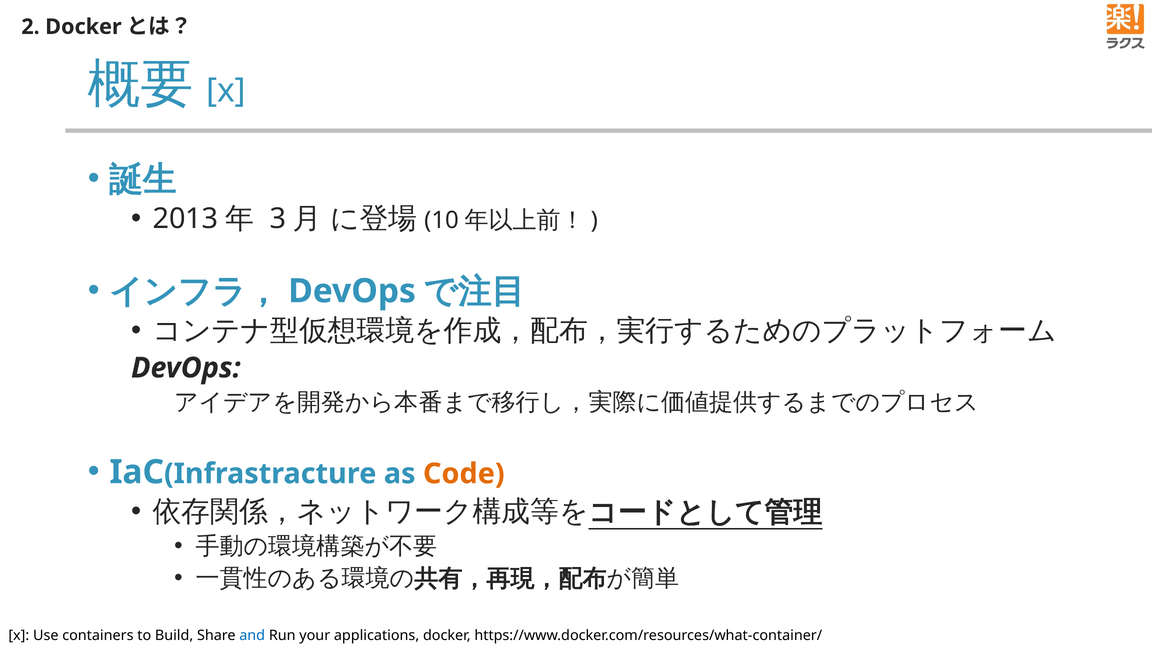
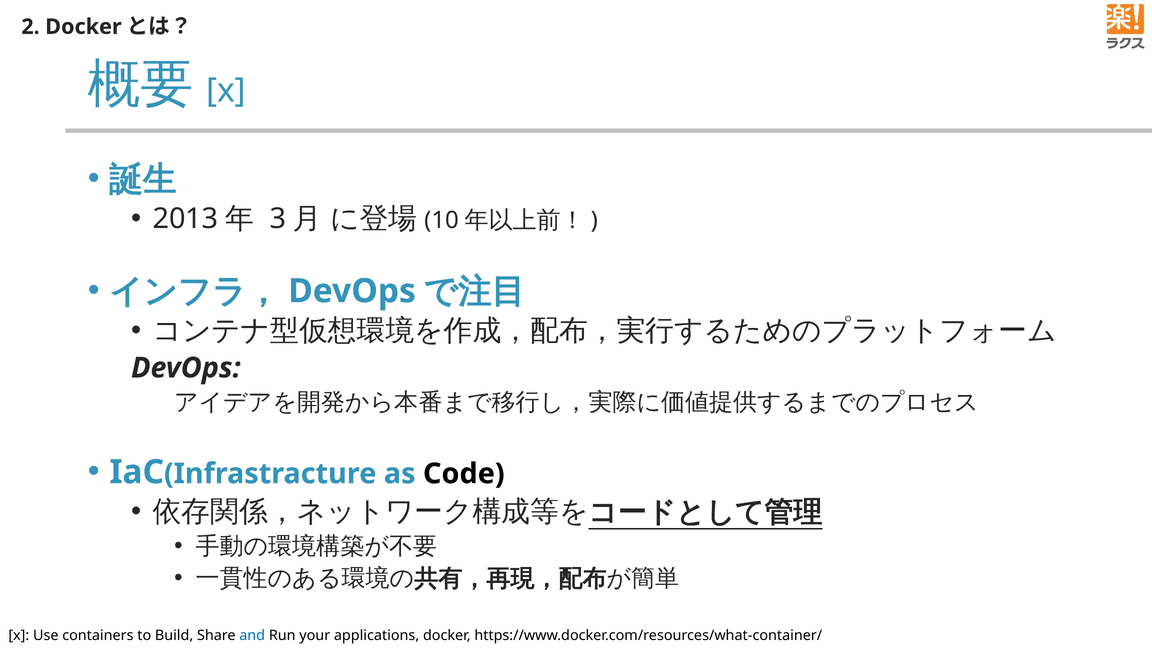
Code colour: orange -> black
